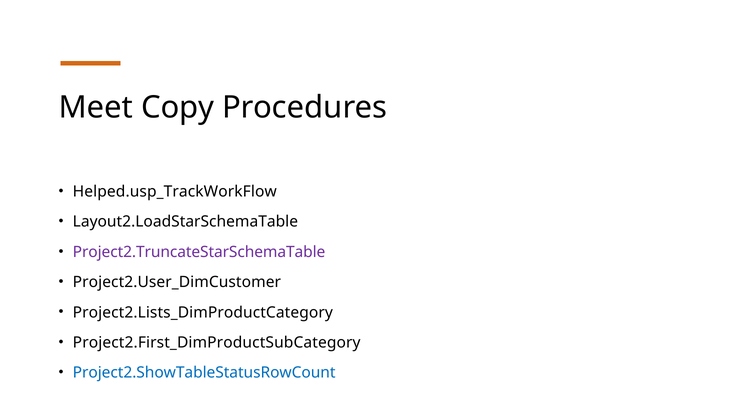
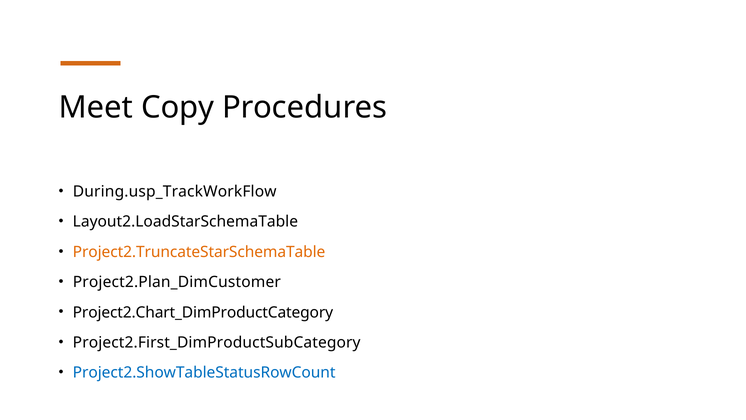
Helped.usp_TrackWorkFlow: Helped.usp_TrackWorkFlow -> During.usp_TrackWorkFlow
Project2.TruncateStarSchemaTable colour: purple -> orange
Project2.User_DimCustomer: Project2.User_DimCustomer -> Project2.Plan_DimCustomer
Project2.Lists_DimProductCategory: Project2.Lists_DimProductCategory -> Project2.Chart_DimProductCategory
